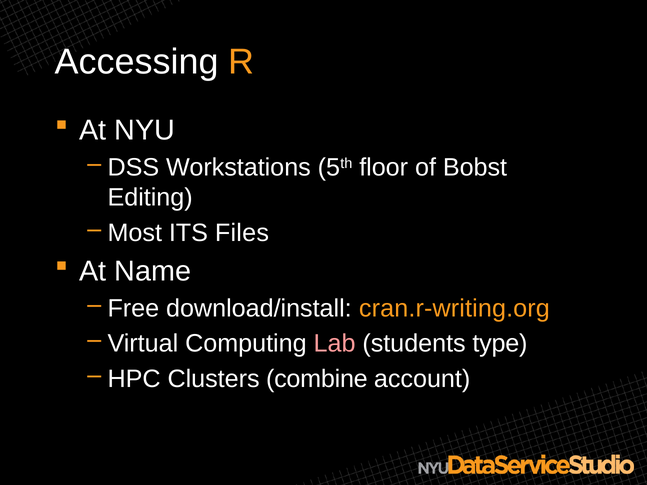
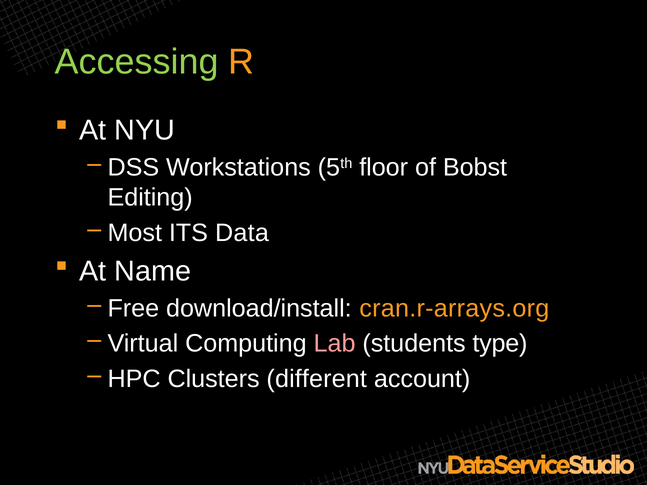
Accessing colour: white -> light green
Files: Files -> Data
cran.r-writing.org: cran.r-writing.org -> cran.r-arrays.org
combine: combine -> different
